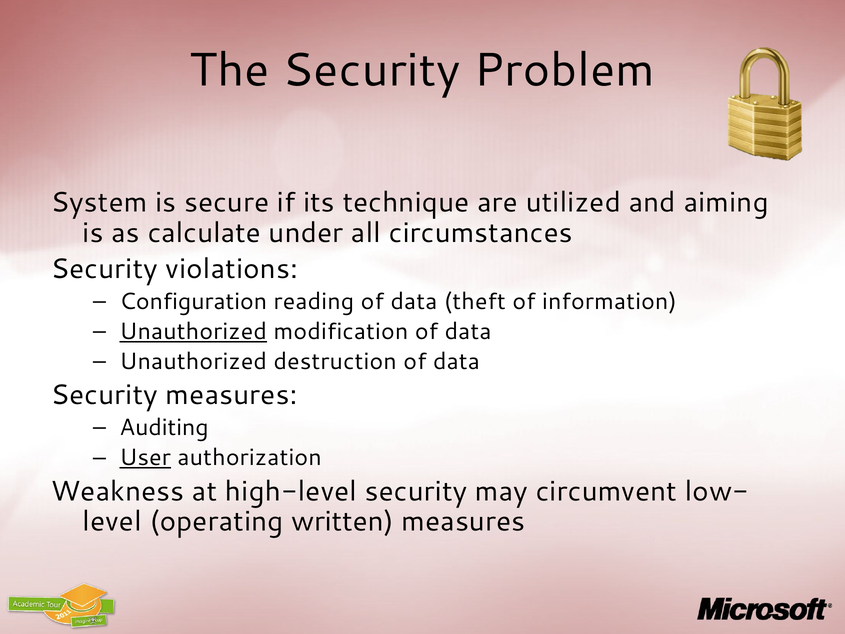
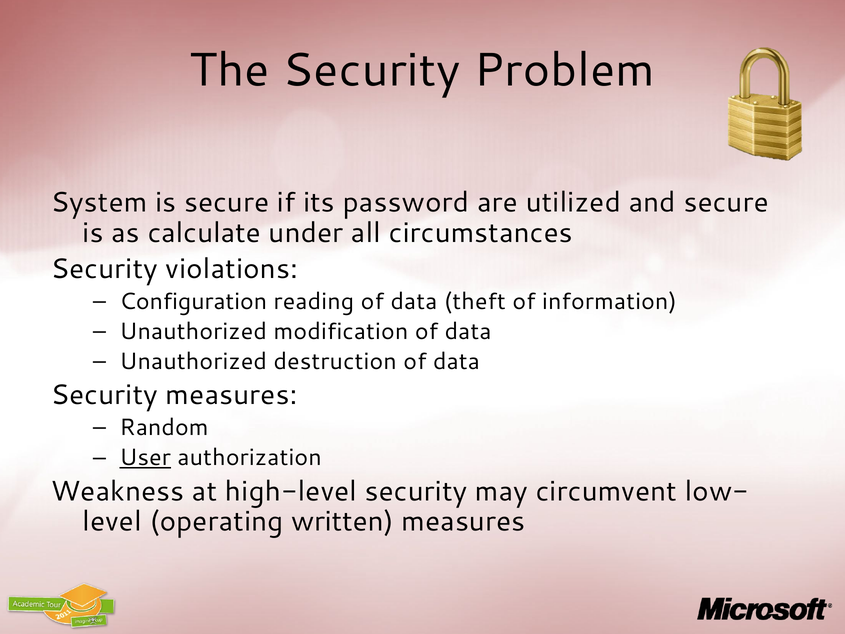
technique: technique -> password
and aiming: aiming -> secure
Unauthorized at (193, 331) underline: present -> none
Auditing: Auditing -> Random
